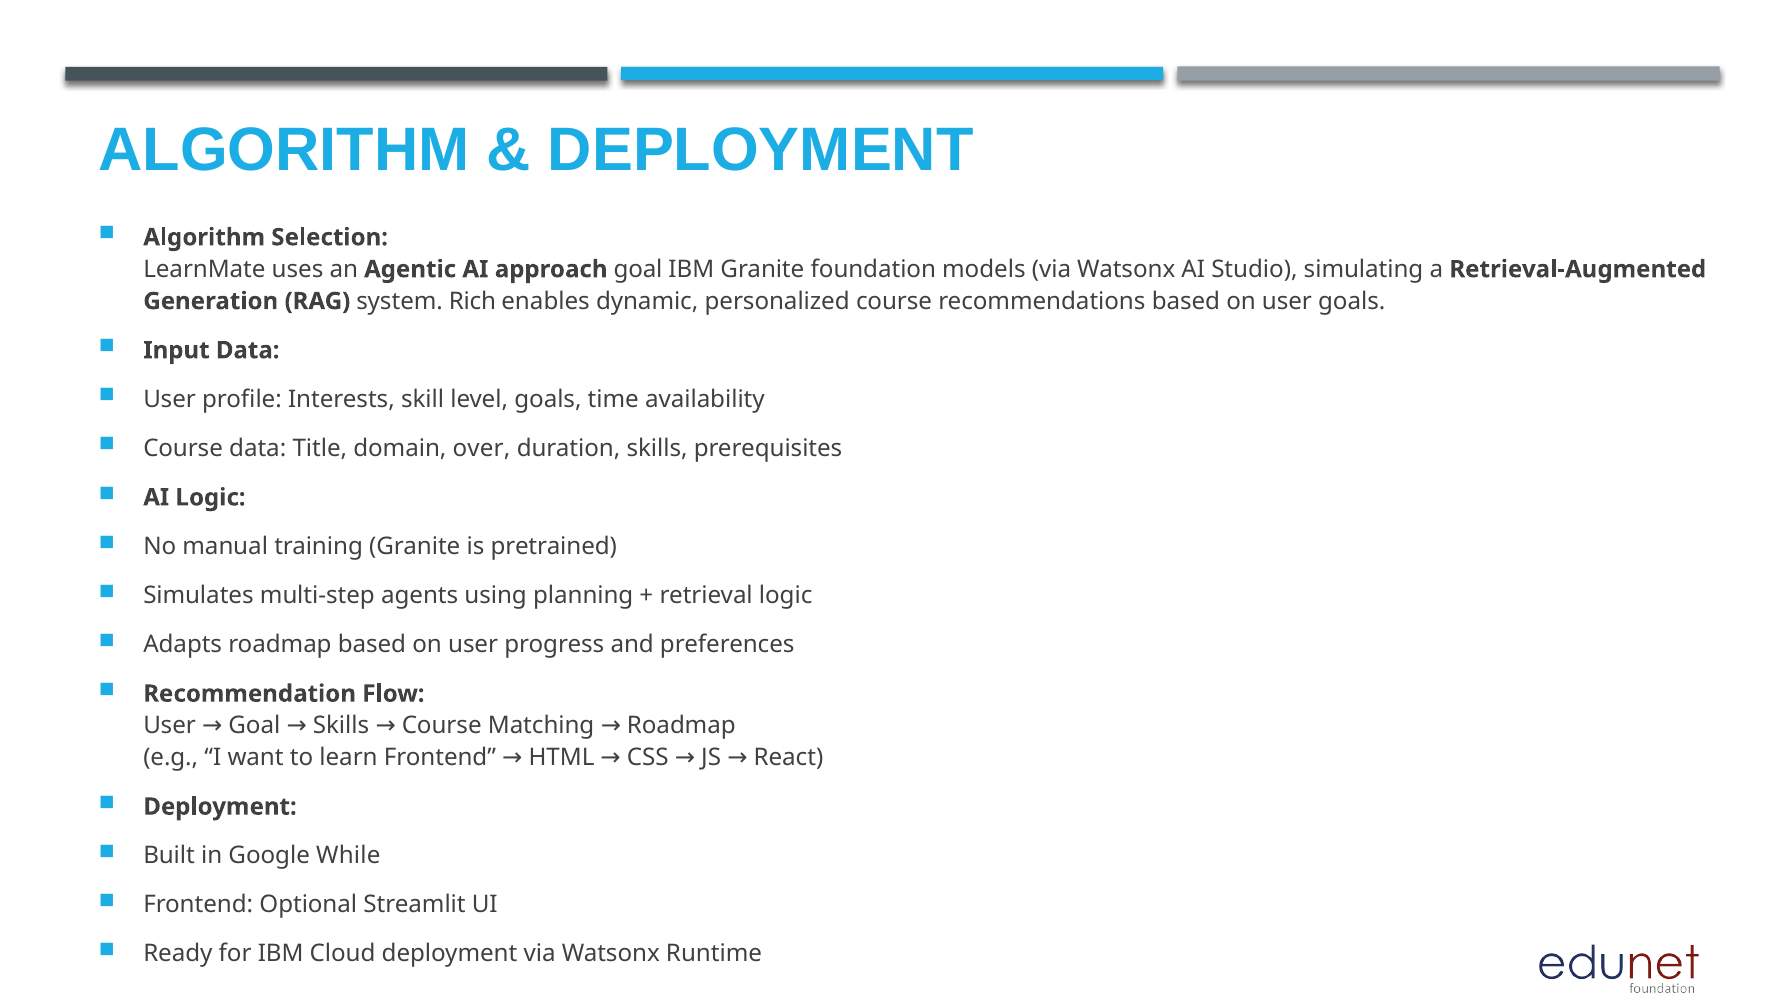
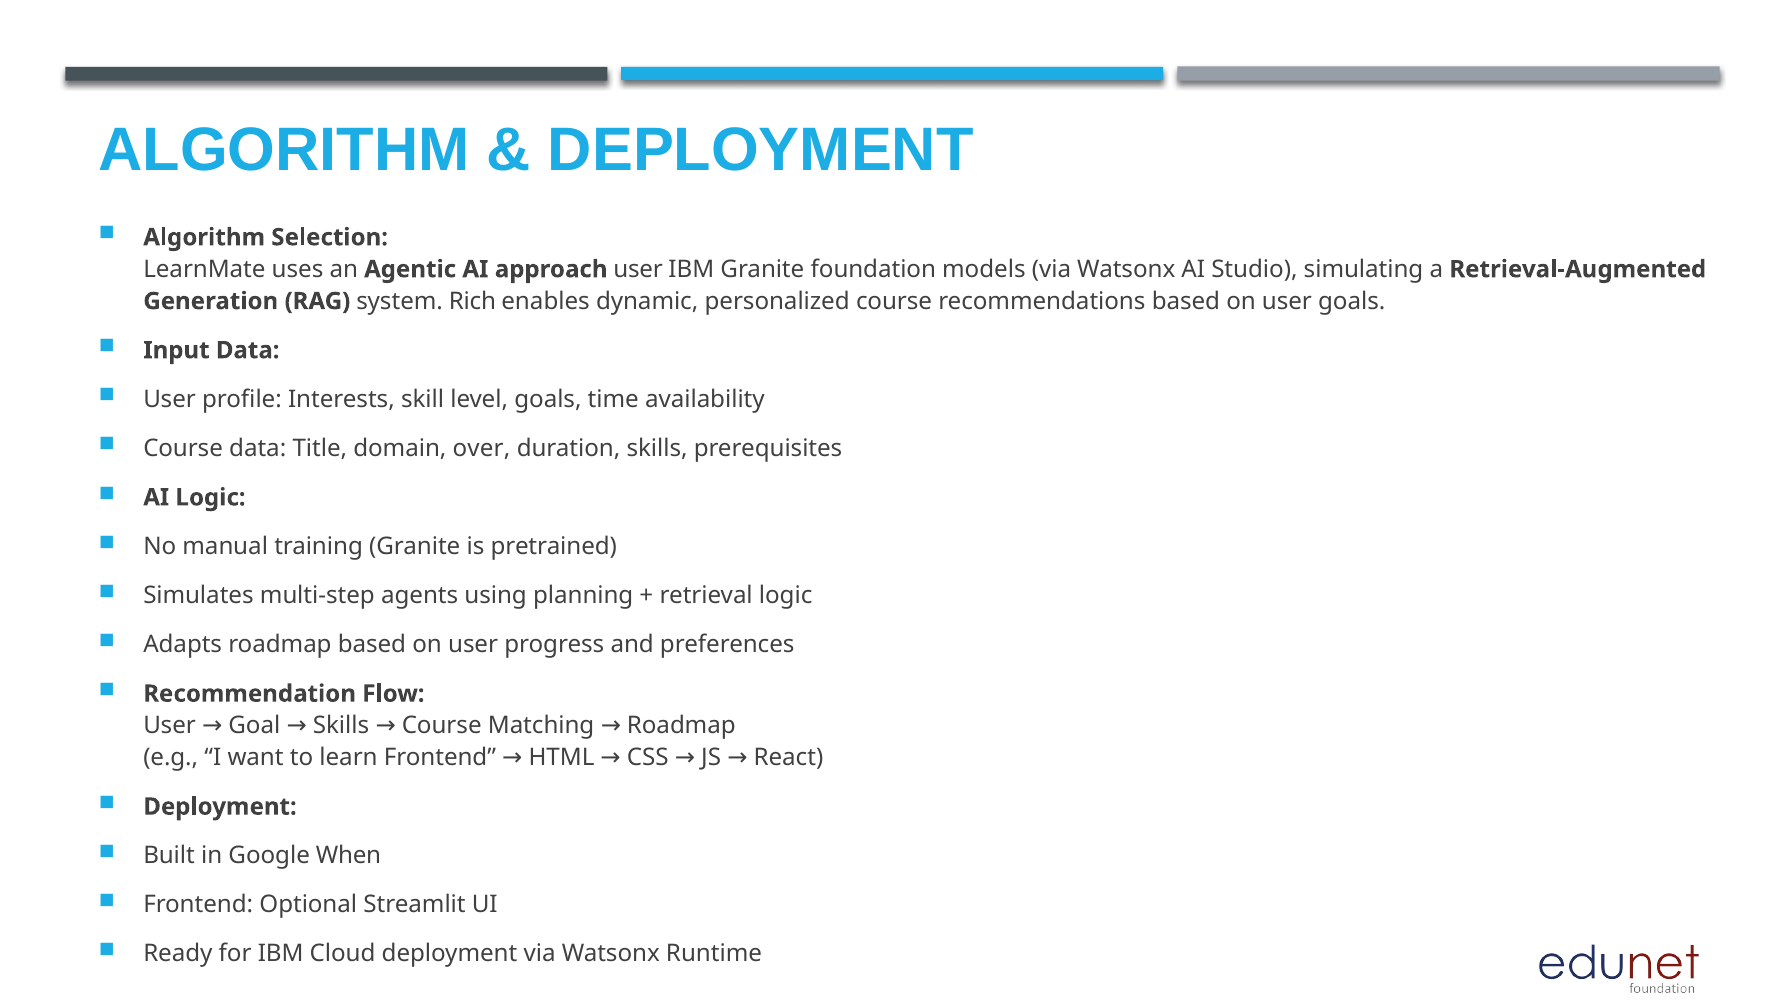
approach goal: goal -> user
While: While -> When
